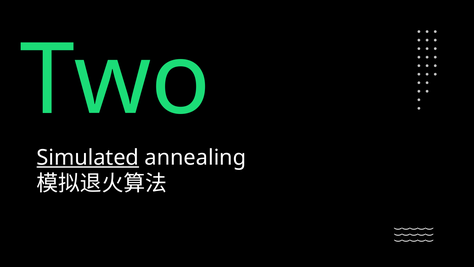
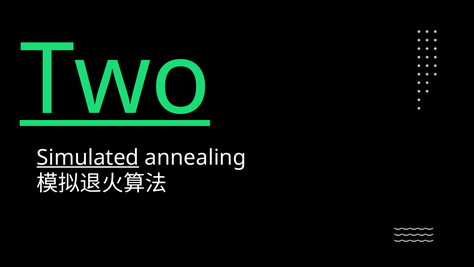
Two underline: none -> present
